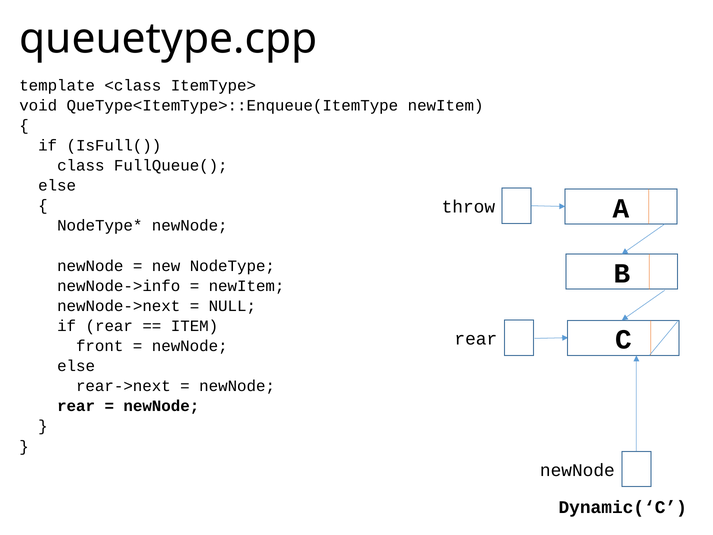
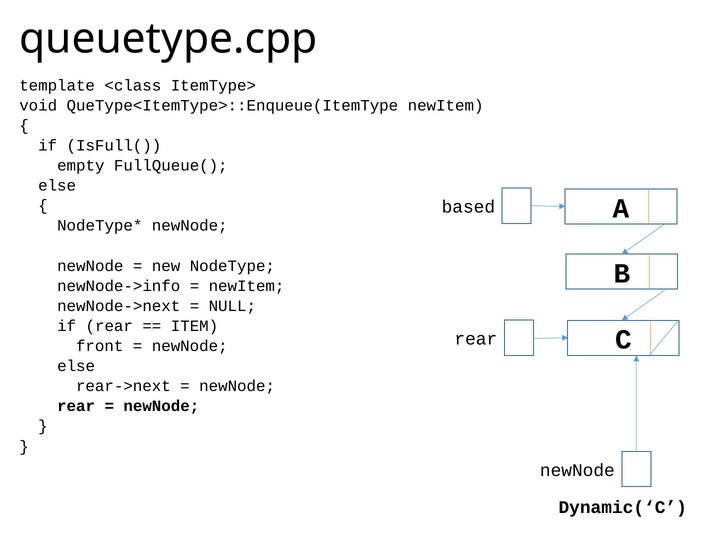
class: class -> empty
throw: throw -> based
